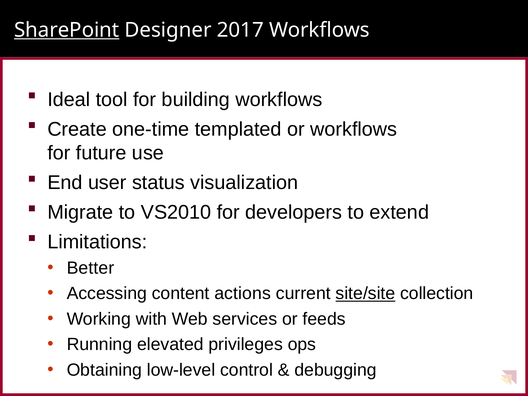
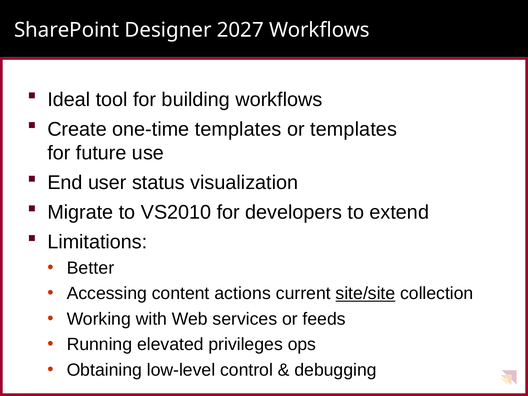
SharePoint underline: present -> none
2017: 2017 -> 2027
one-time templated: templated -> templates
or workflows: workflows -> templates
